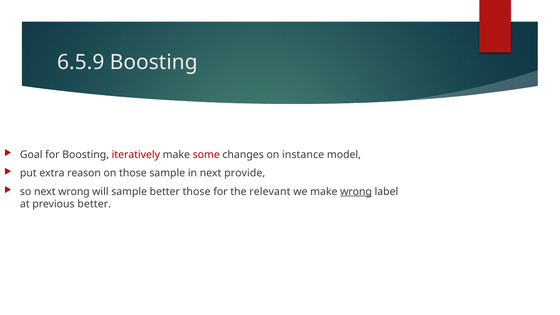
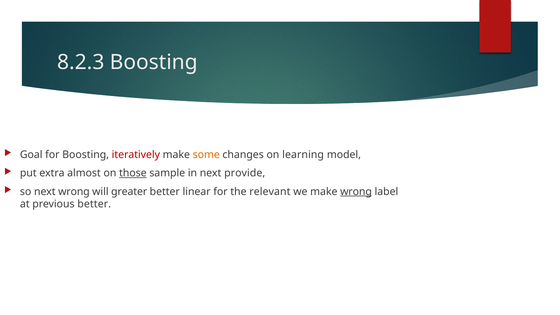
6.5.9: 6.5.9 -> 8.2.3
some colour: red -> orange
instance: instance -> learning
reason: reason -> almost
those at (133, 173) underline: none -> present
will sample: sample -> greater
better those: those -> linear
